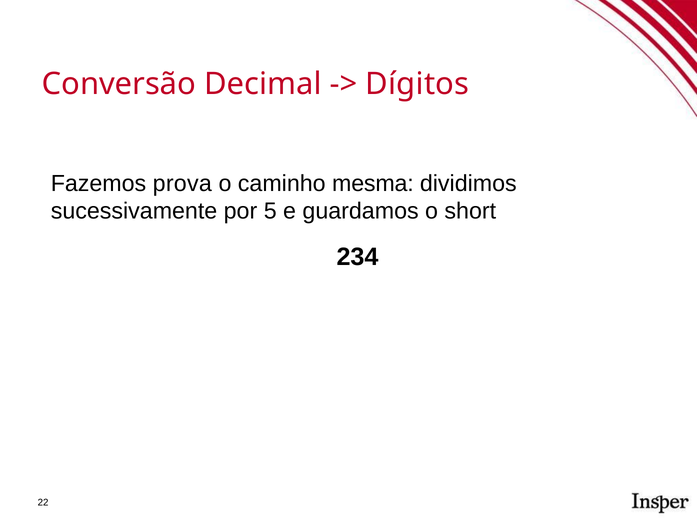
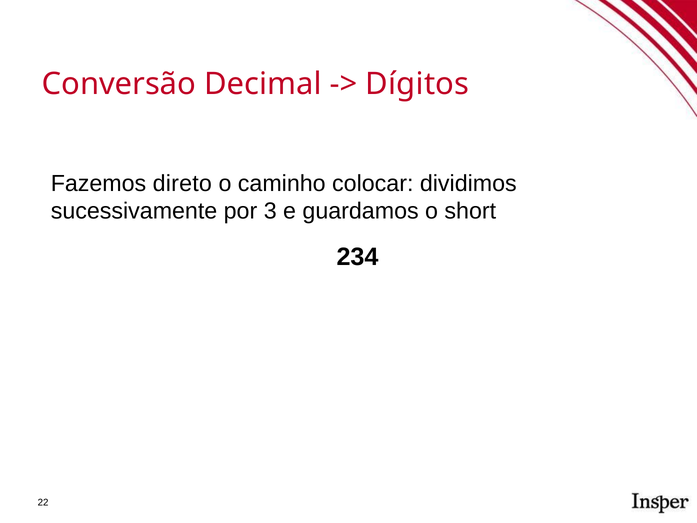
prova: prova -> direto
mesma: mesma -> colocar
5: 5 -> 3
